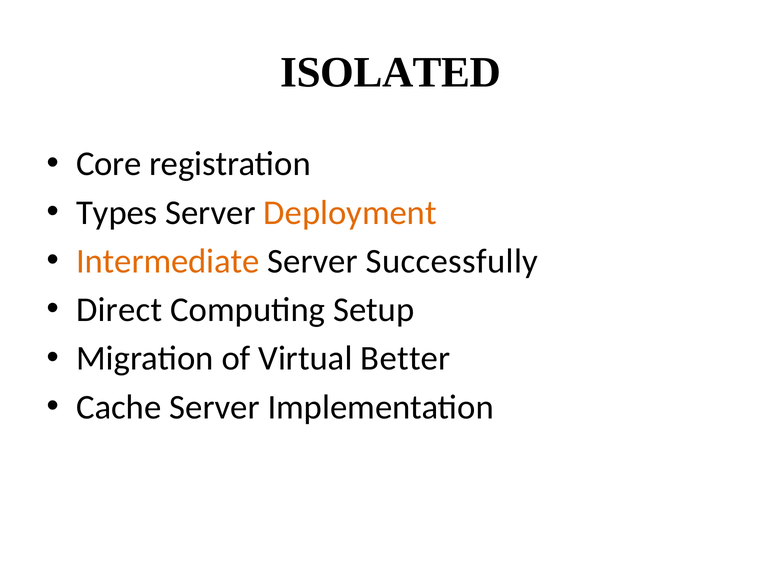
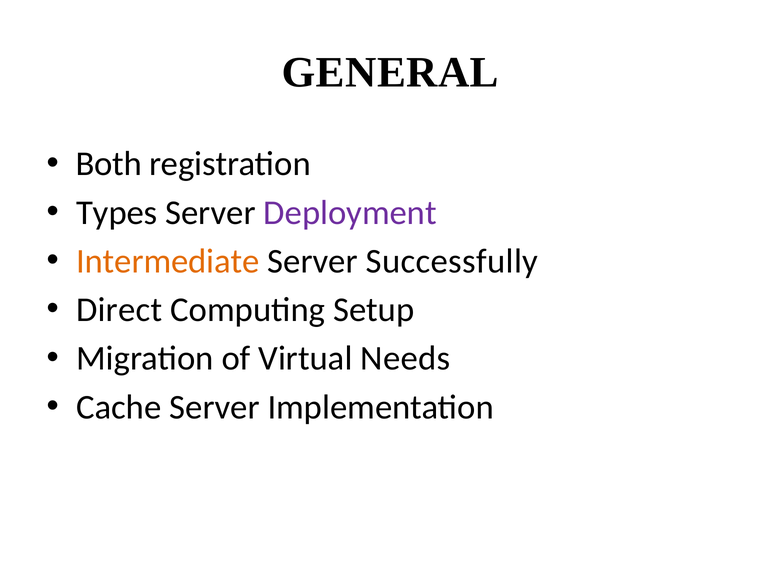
ISOLATED: ISOLATED -> GENERAL
Core: Core -> Both
Deployment colour: orange -> purple
Better: Better -> Needs
